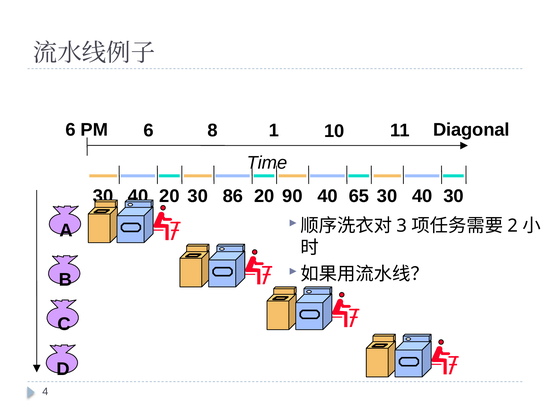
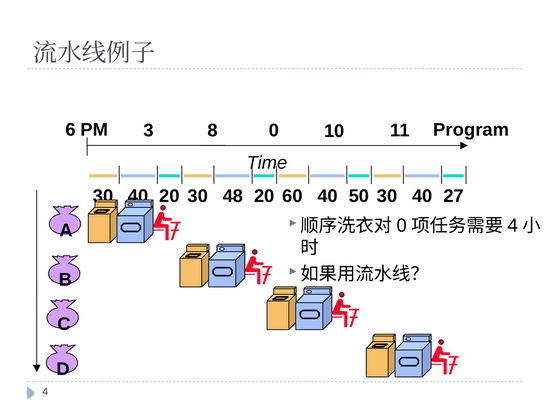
PM 6: 6 -> 3
8 1: 1 -> 0
Diagonal: Diagonal -> Program
86: 86 -> 48
90: 90 -> 60
65: 65 -> 50
40 30: 30 -> 27
3 at (402, 226): 3 -> 0
2 at (513, 226): 2 -> 4
